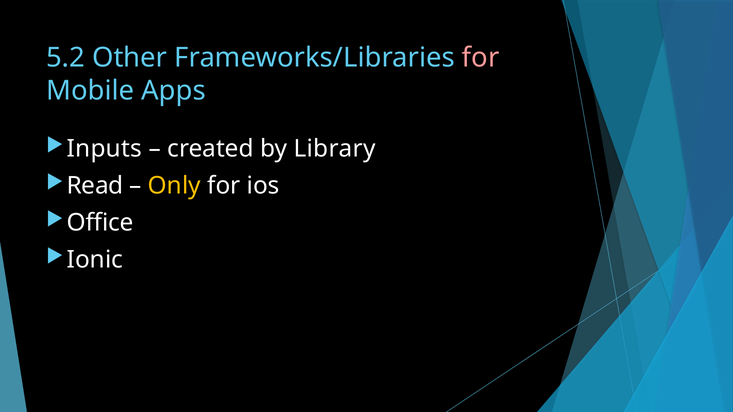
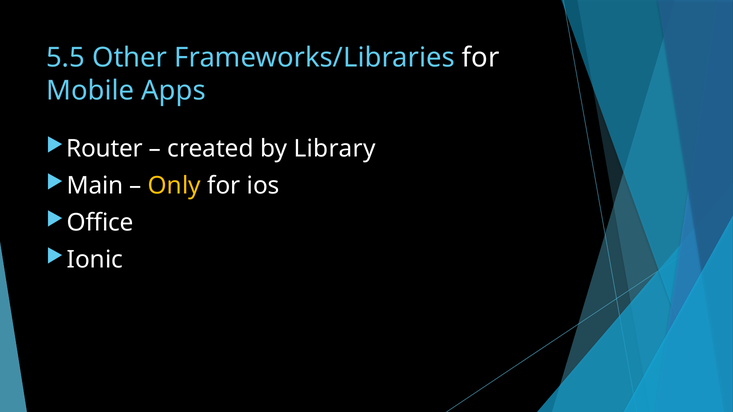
5.2: 5.2 -> 5.5
for at (481, 58) colour: pink -> white
Inputs: Inputs -> Router
Read: Read -> Main
